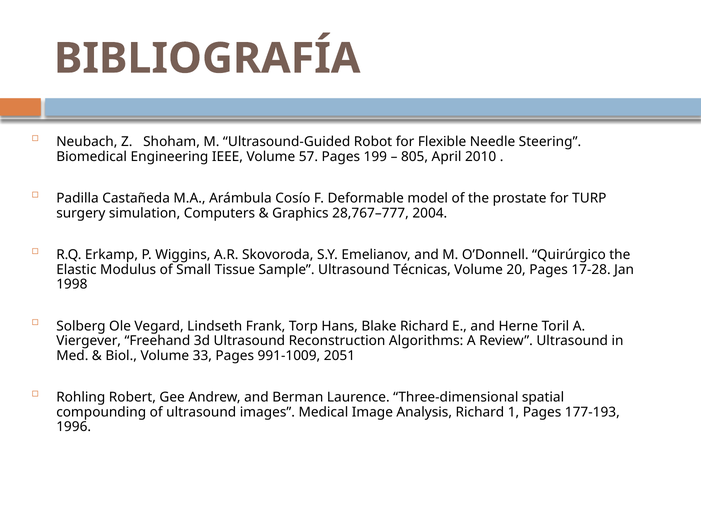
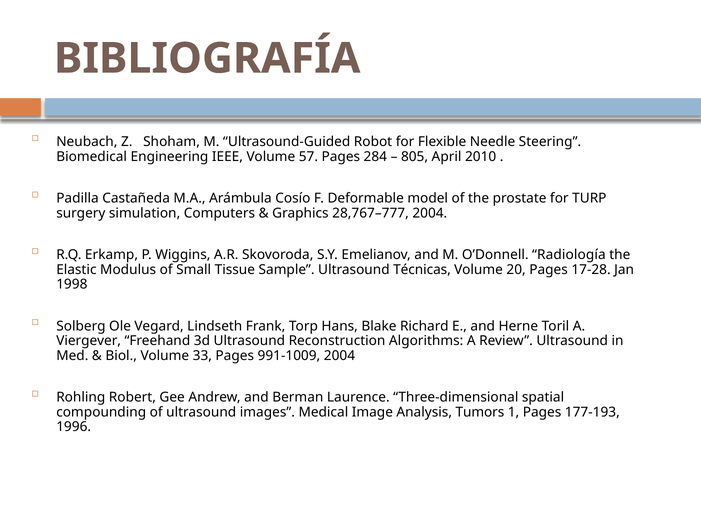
199: 199 -> 284
Quirúrgico: Quirúrgico -> Radiología
991-1009 2051: 2051 -> 2004
Analysis Richard: Richard -> Tumors
